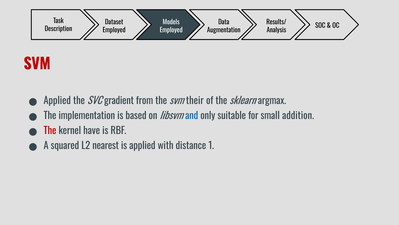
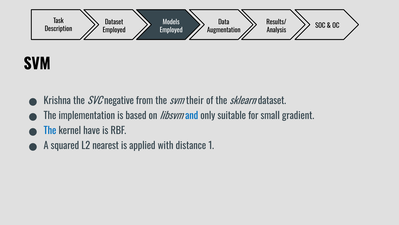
SVM at (37, 64) colour: red -> black
Applied at (57, 101): Applied -> Krishna
gradient: gradient -> negative
sklearn argmax: argmax -> dataset
addition: addition -> gradient
The at (50, 130) colour: red -> blue
